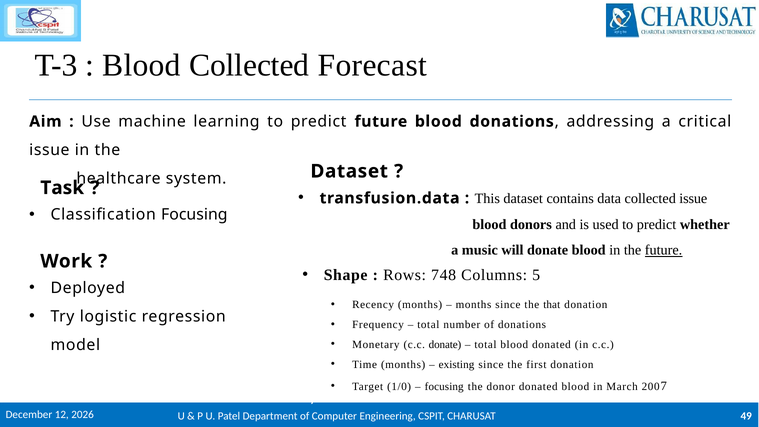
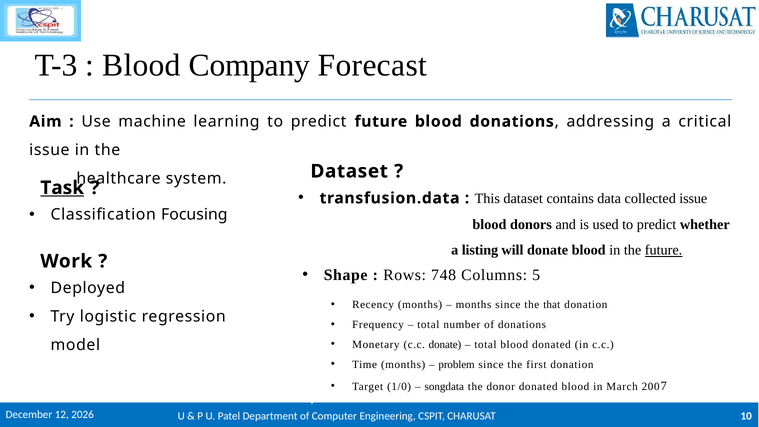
Blood Collected: Collected -> Company
Task at (62, 188) underline: none -> present
music: music -> listing
existing: existing -> problem
focusing at (444, 387): focusing -> songdata
49: 49 -> 10
